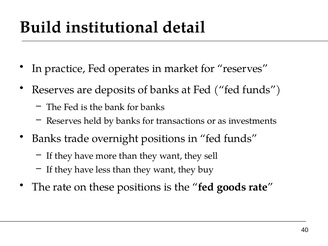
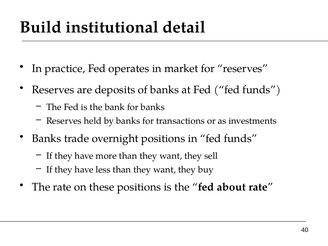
goods: goods -> about
